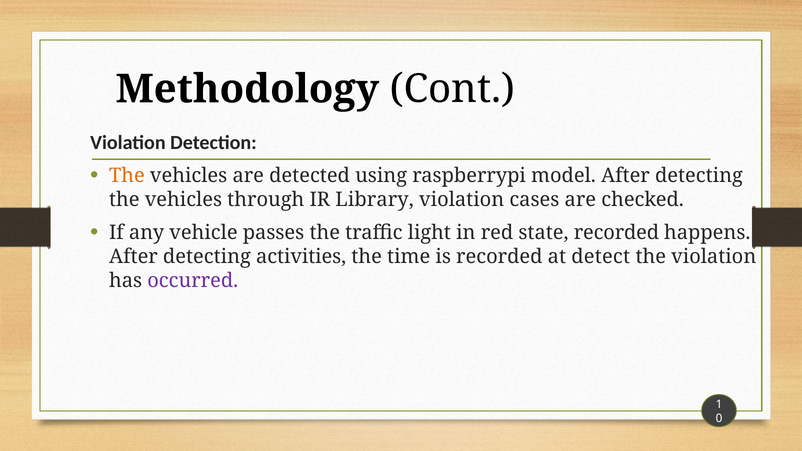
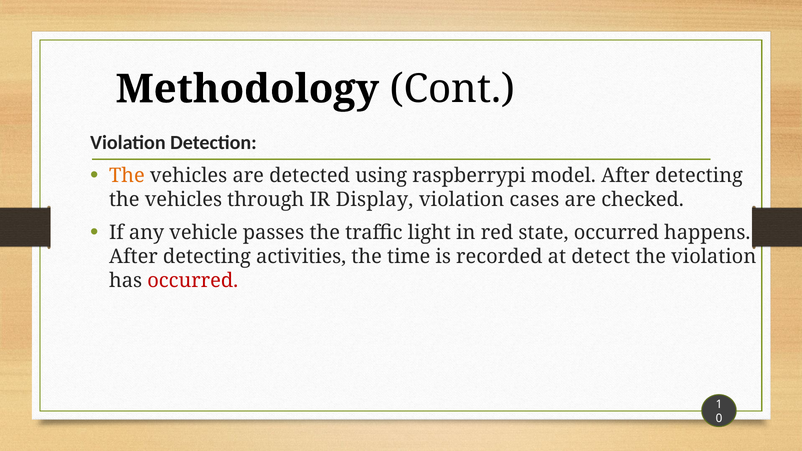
Library: Library -> Display
state recorded: recorded -> occurred
occurred at (193, 281) colour: purple -> red
